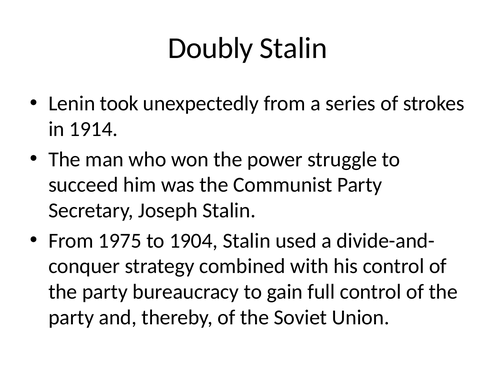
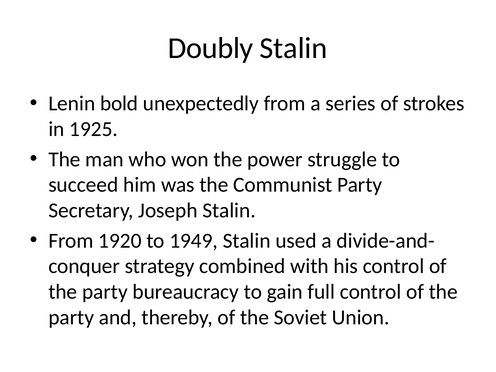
took: took -> bold
1914: 1914 -> 1925
1975: 1975 -> 1920
1904: 1904 -> 1949
